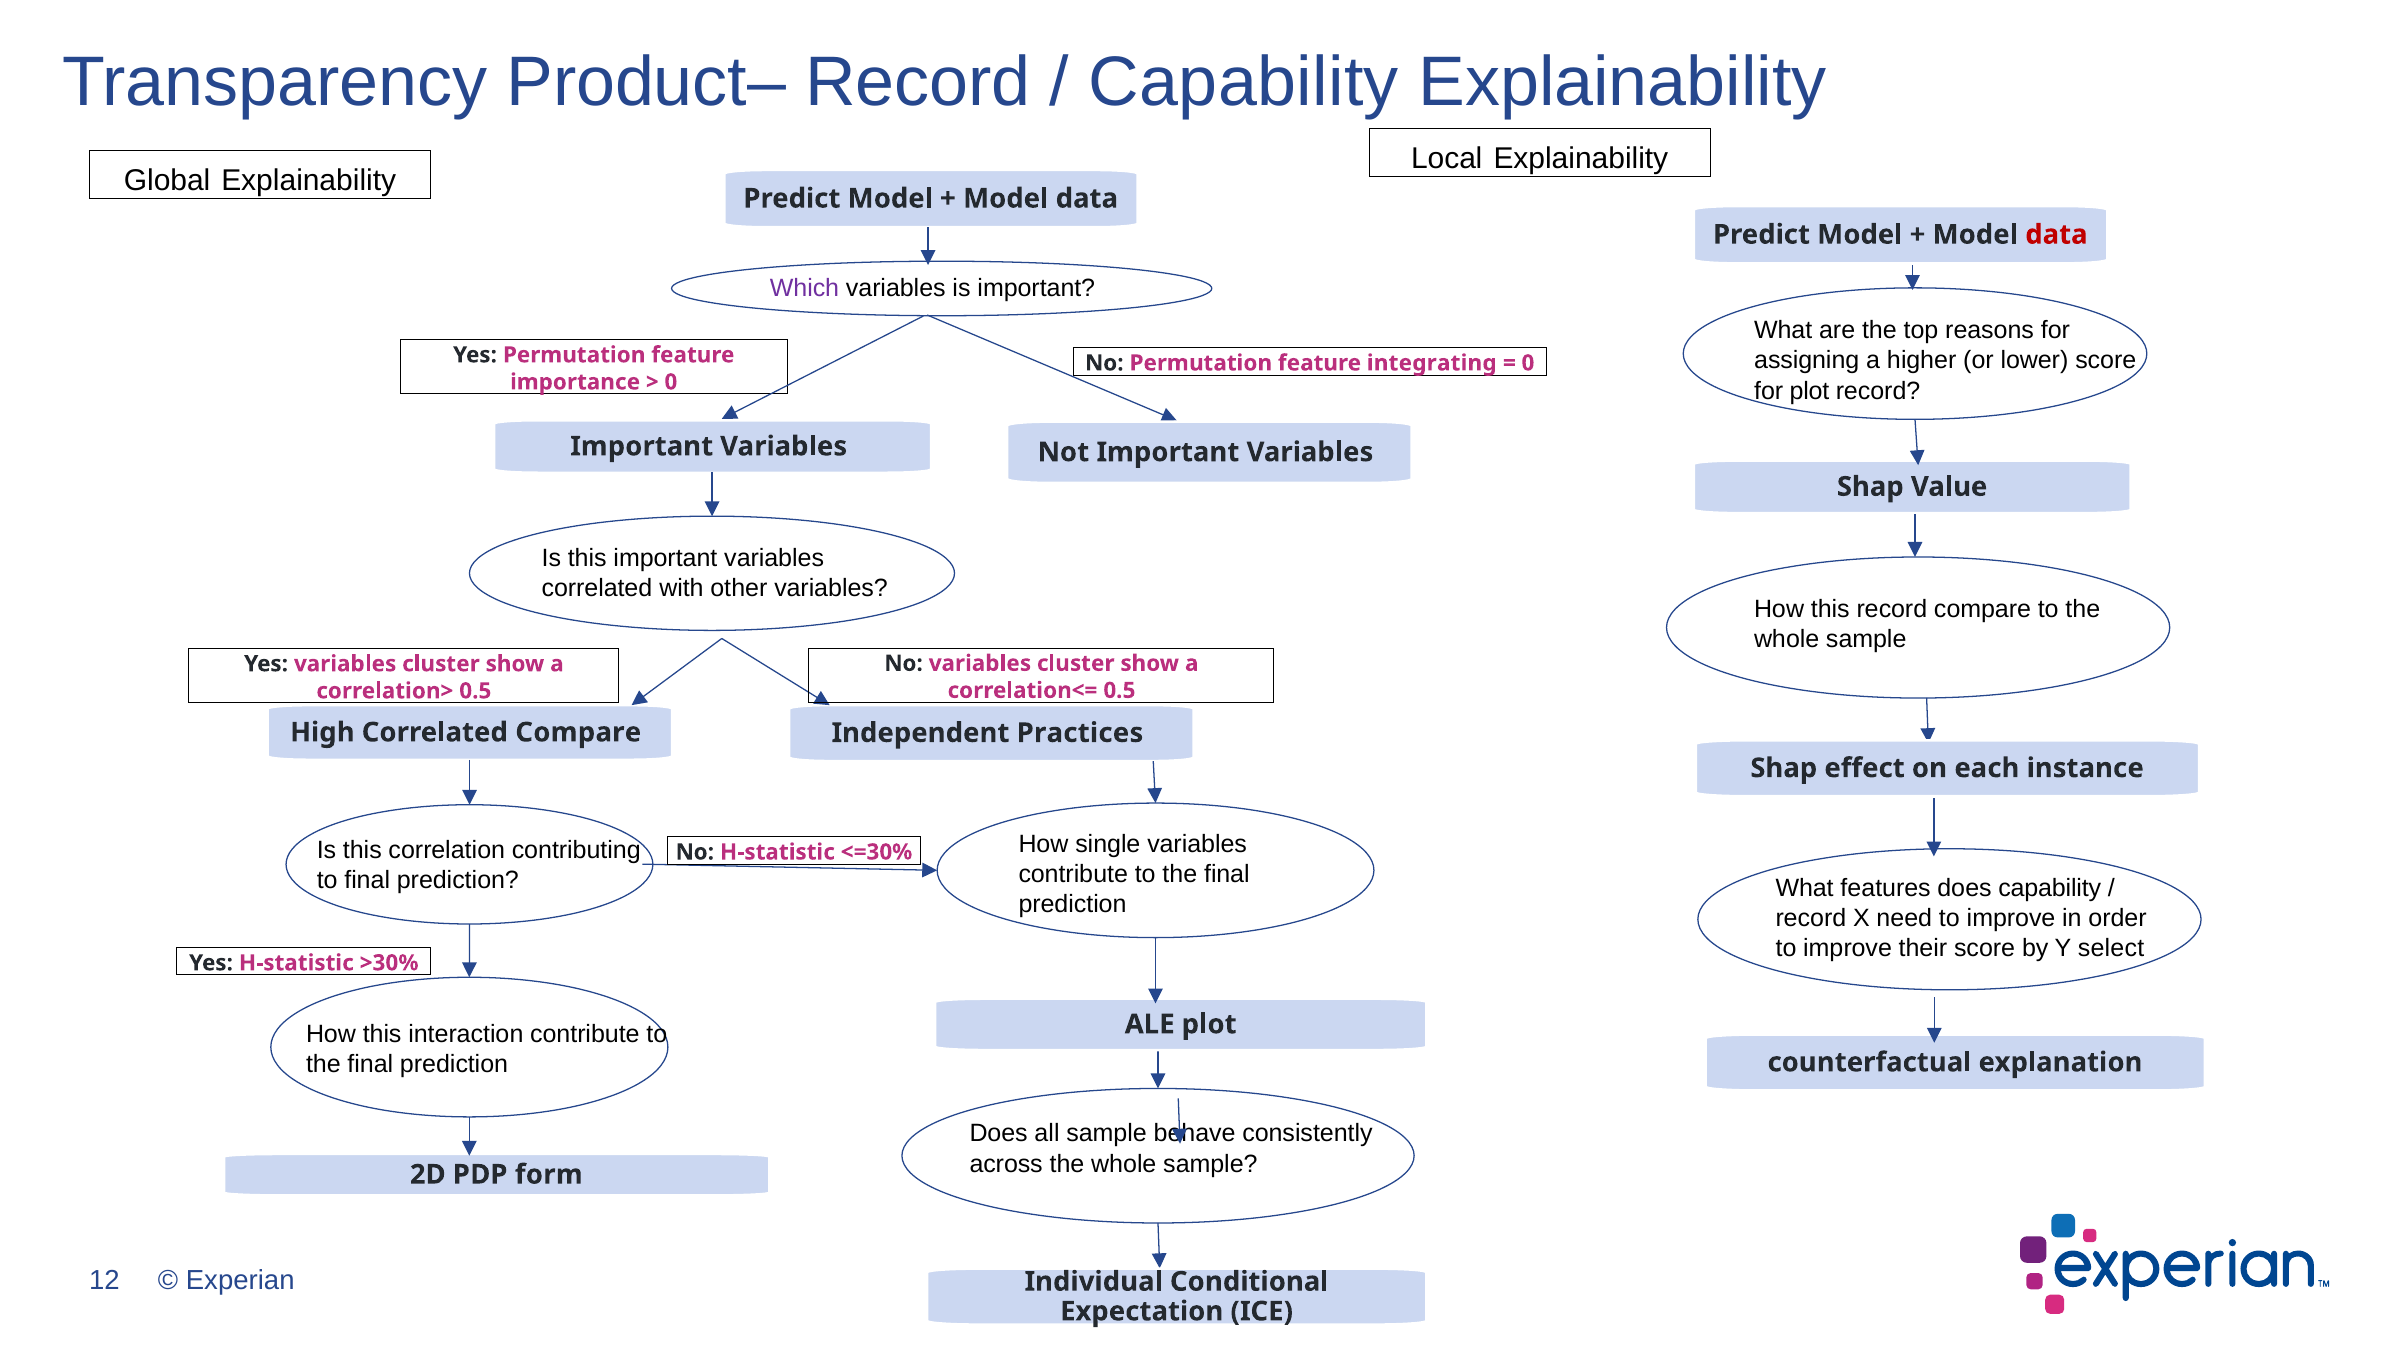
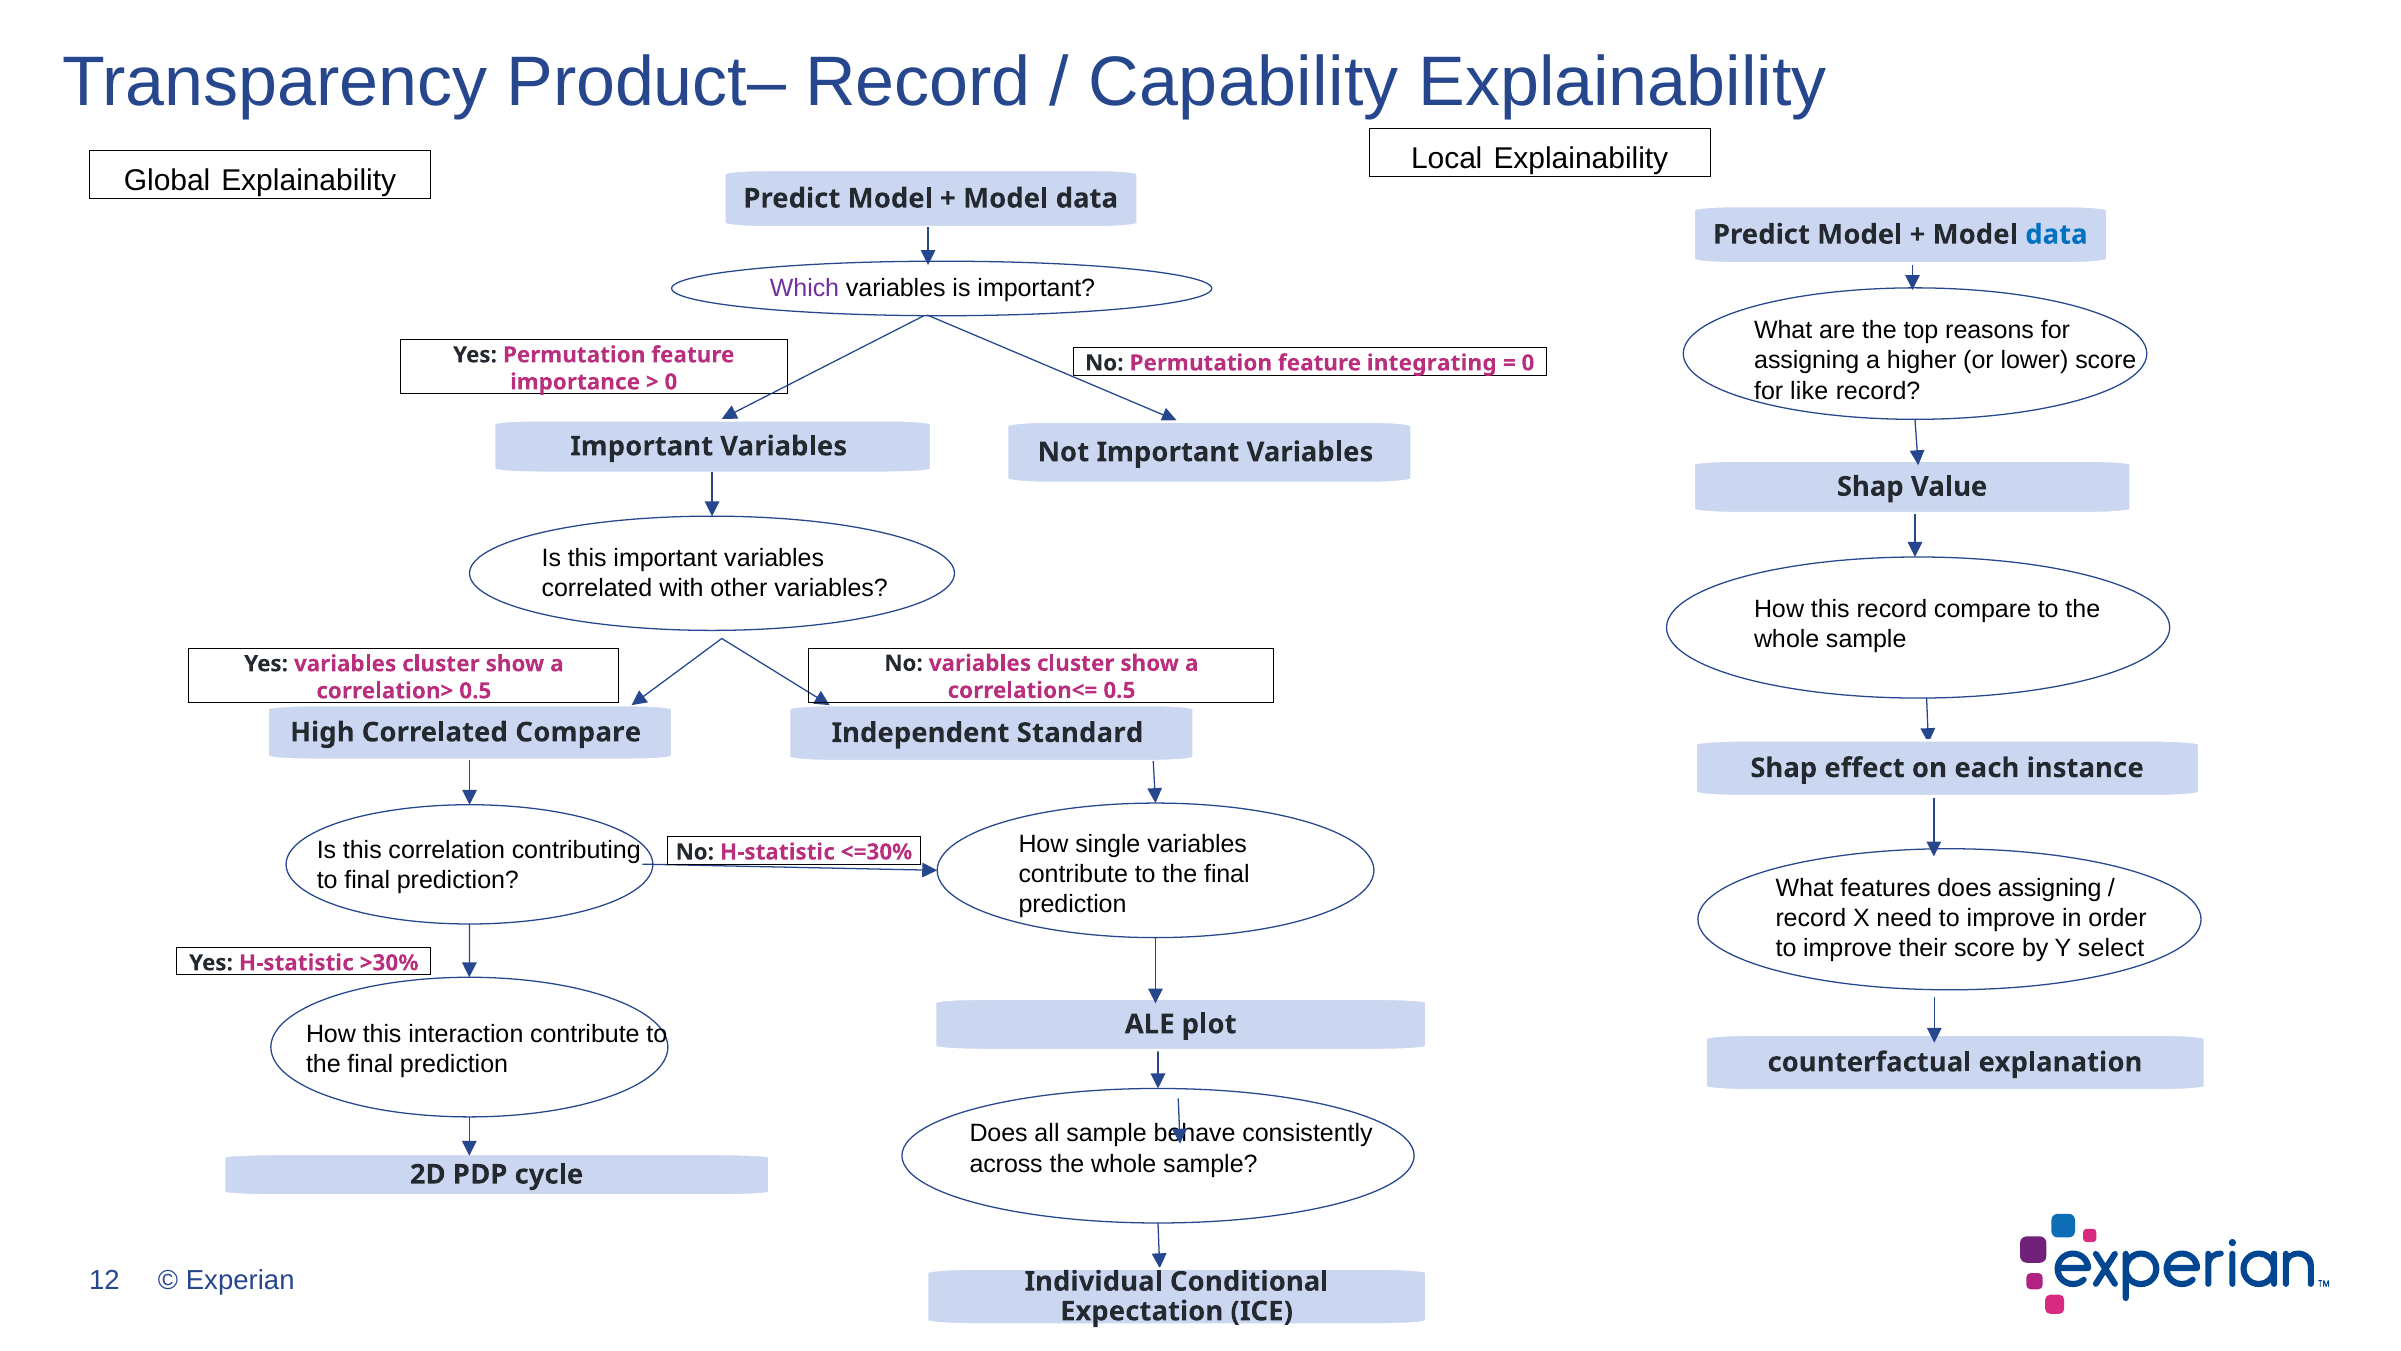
data at (2056, 235) colour: red -> blue
for plot: plot -> like
Practices: Practices -> Standard
does capability: capability -> assigning
form: form -> cycle
